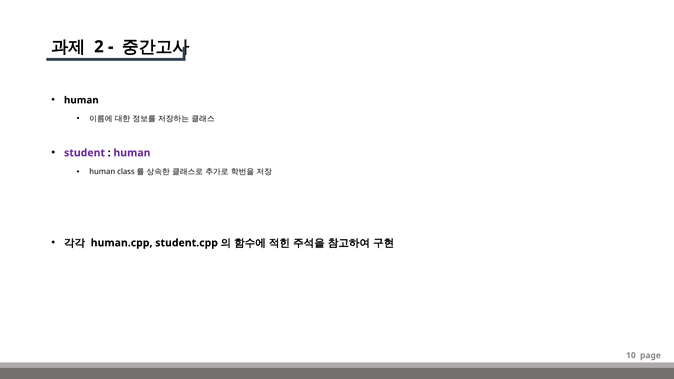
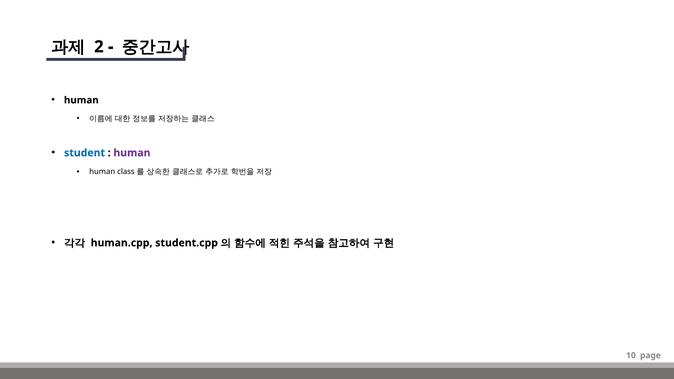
student colour: purple -> blue
